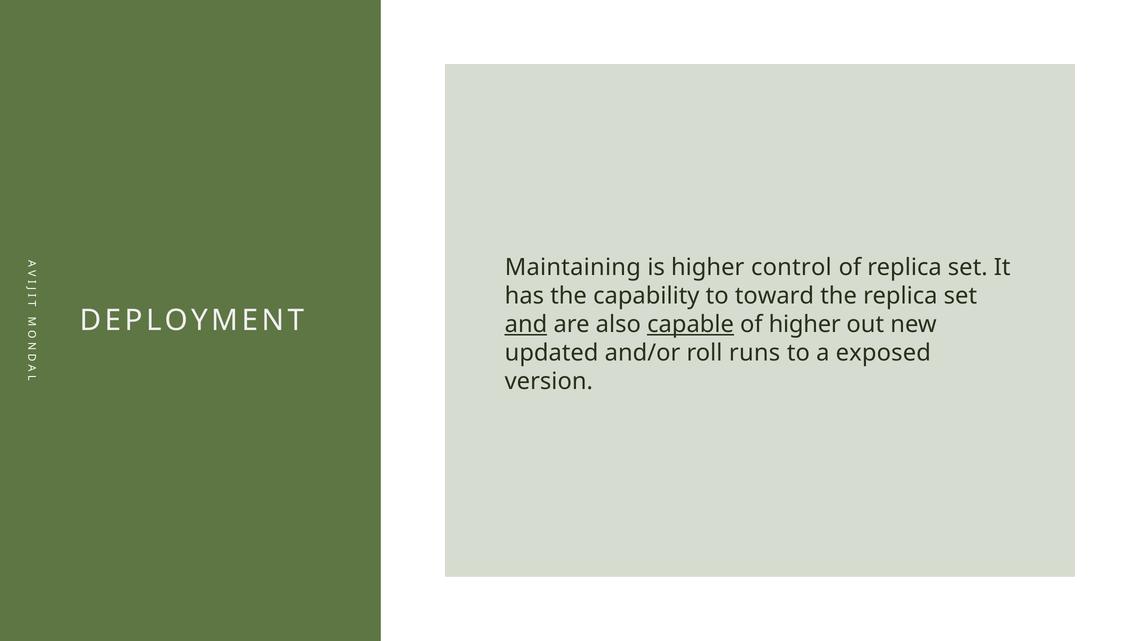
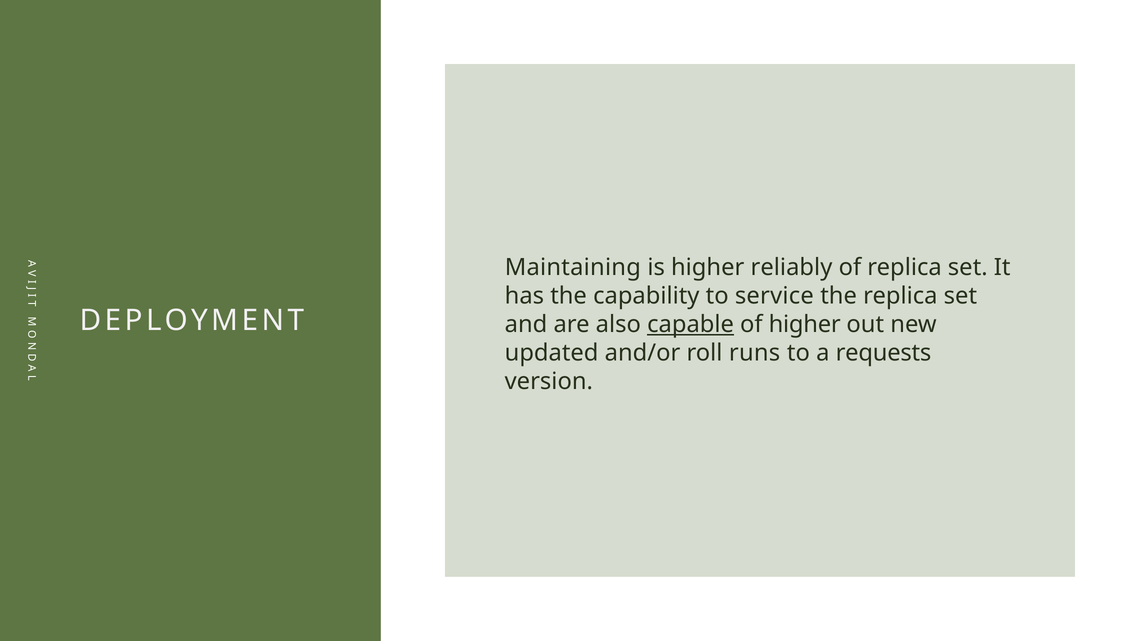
control: control -> reliably
toward: toward -> service
and underline: present -> none
exposed: exposed -> requests
